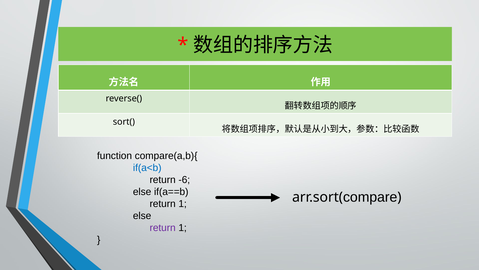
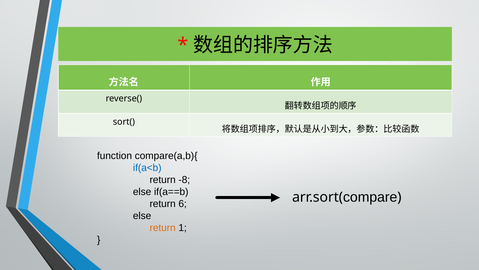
-6: -6 -> -8
1 at (183, 203): 1 -> 6
return at (163, 227) colour: purple -> orange
